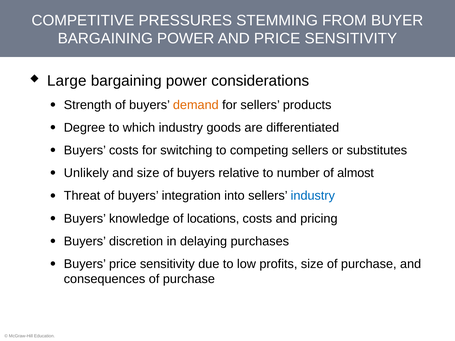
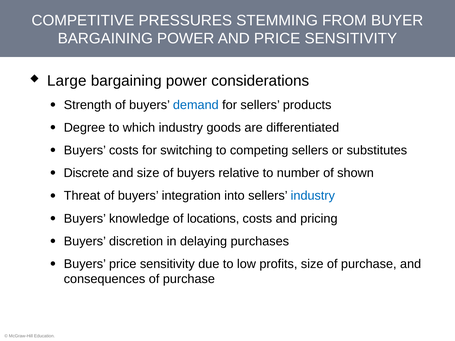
demand colour: orange -> blue
Unlikely: Unlikely -> Discrete
almost: almost -> shown
